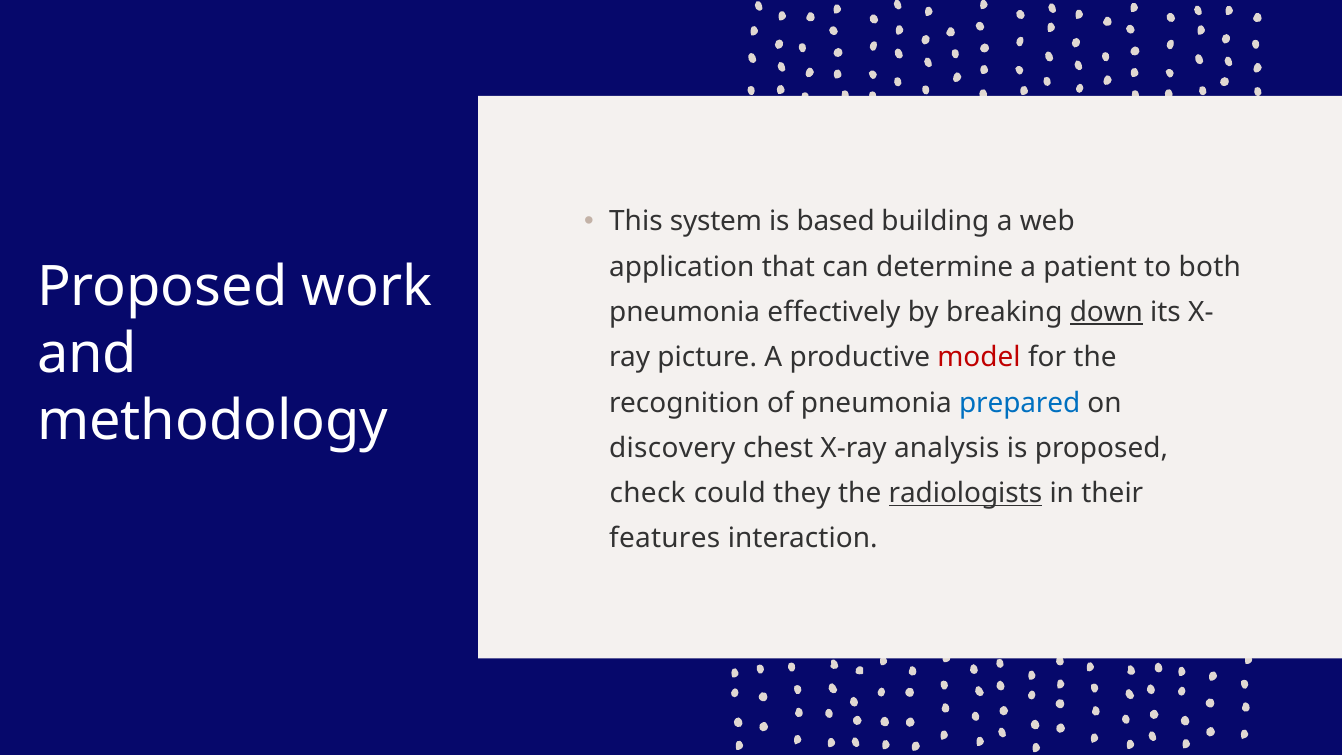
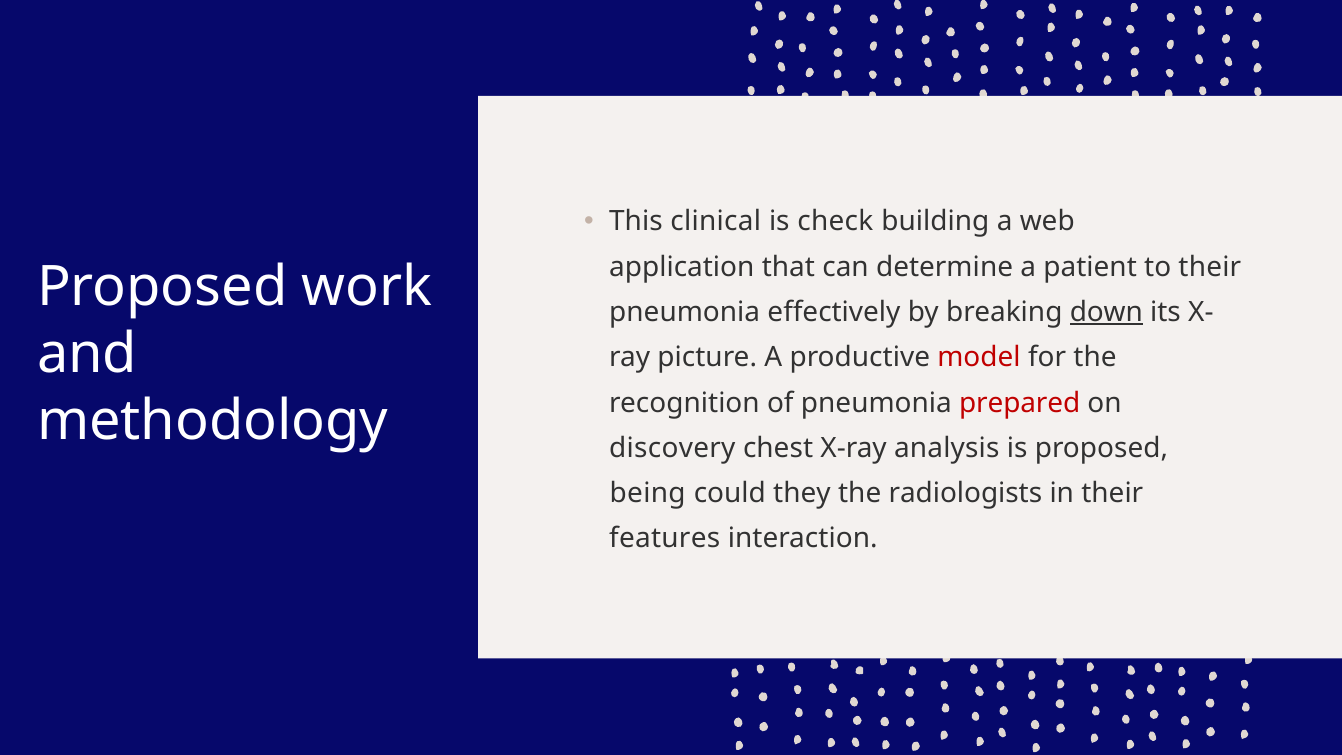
system: system -> clinical
based: based -> check
to both: both -> their
prepared colour: blue -> red
check: check -> being
radiologists underline: present -> none
